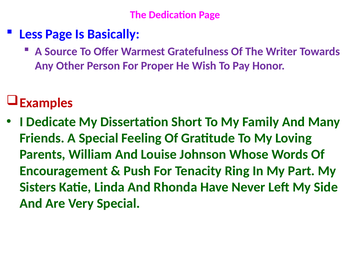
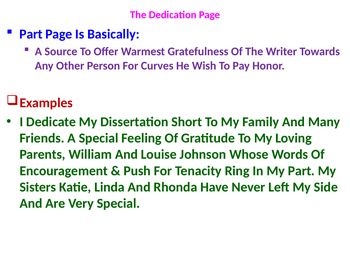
Less at (31, 34): Less -> Part
Proper: Proper -> Curves
